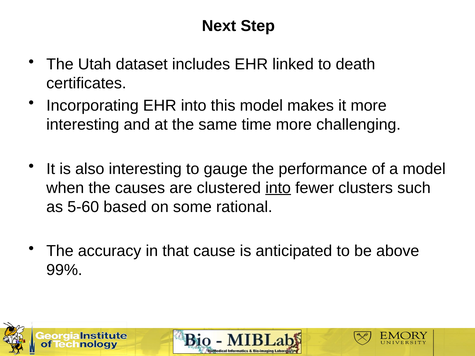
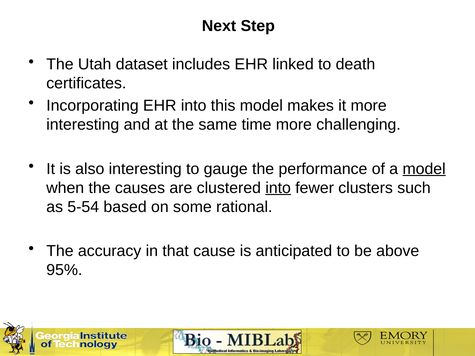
model at (424, 169) underline: none -> present
5-60: 5-60 -> 5-54
99%: 99% -> 95%
